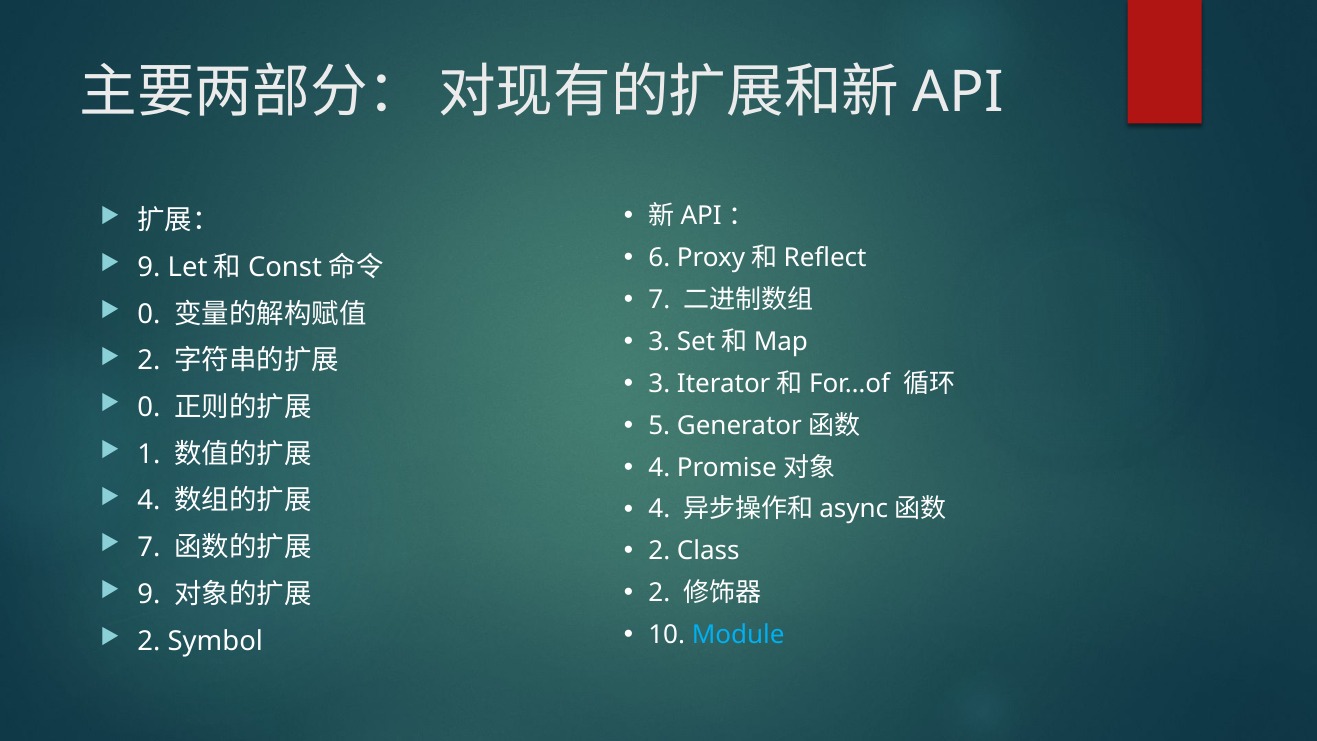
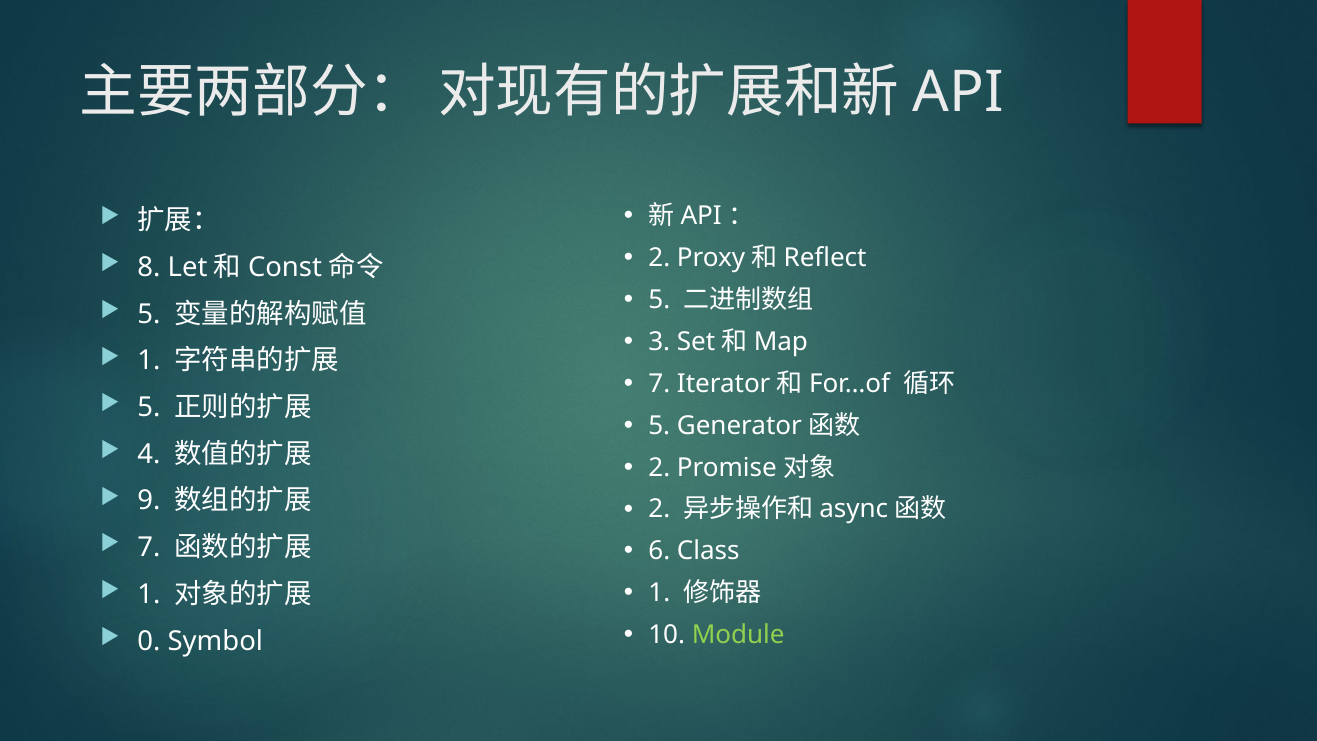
6 at (659, 258): 6 -> 2
9 at (149, 267): 9 -> 8
7 at (659, 300): 7 -> 5
0 at (149, 314): 0 -> 5
2 at (149, 361): 2 -> 1
3 at (659, 384): 3 -> 7
0 at (149, 407): 0 -> 5
1: 1 -> 4
4 at (659, 467): 4 -> 2
4 at (149, 501): 4 -> 9
4 at (659, 509): 4 -> 2
2 at (659, 551): 2 -> 6
2 at (659, 593): 2 -> 1
9 at (149, 594): 9 -> 1
Module colour: light blue -> light green
2 at (149, 641): 2 -> 0
